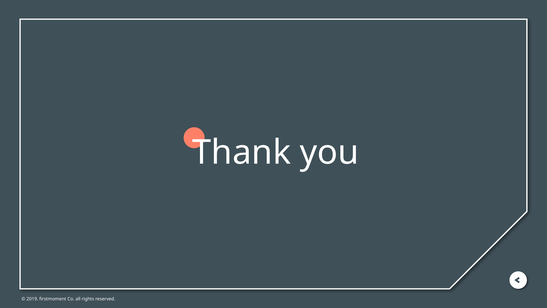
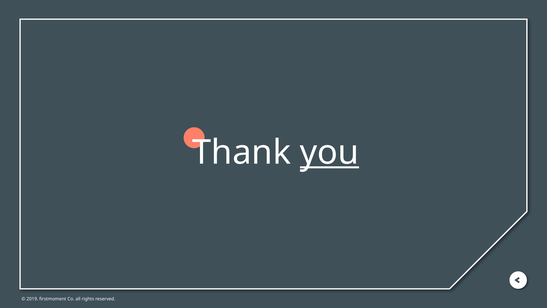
you underline: none -> present
